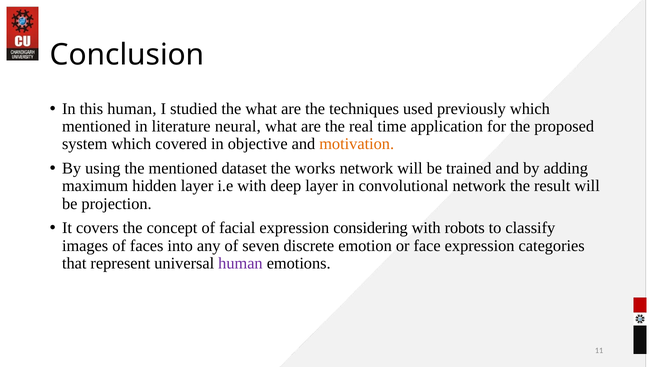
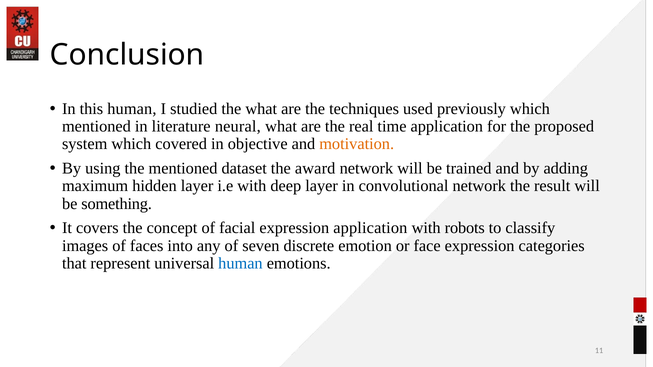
works: works -> award
projection: projection -> something
expression considering: considering -> application
human at (240, 264) colour: purple -> blue
